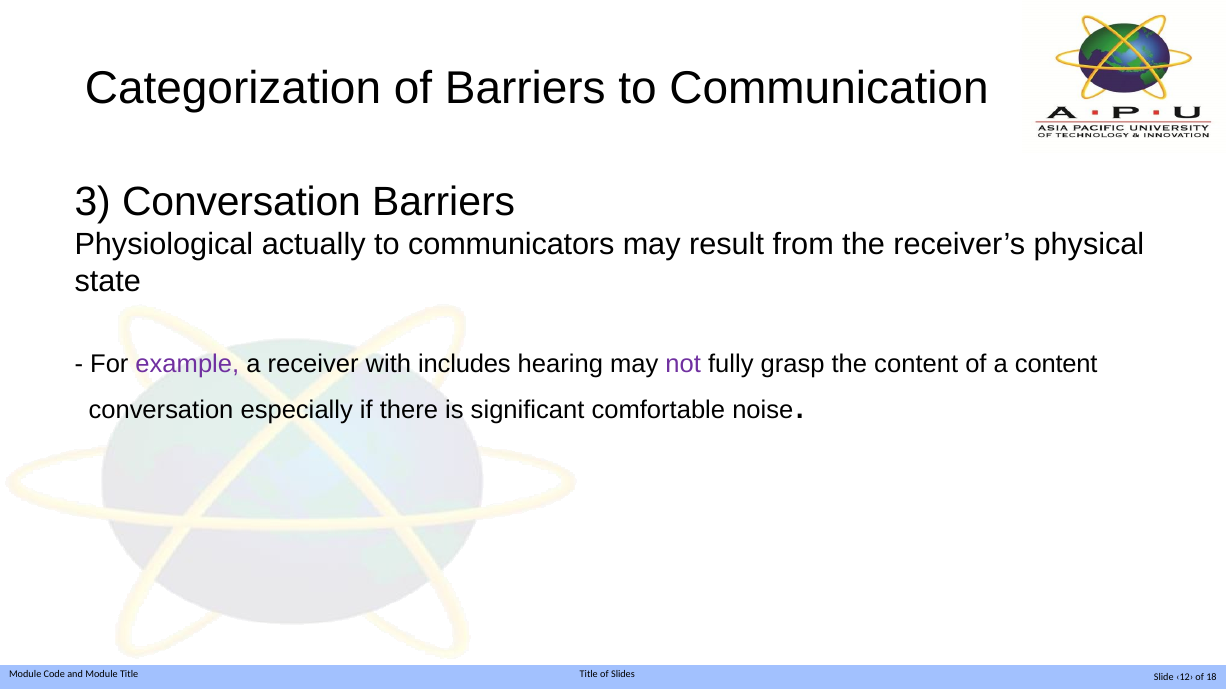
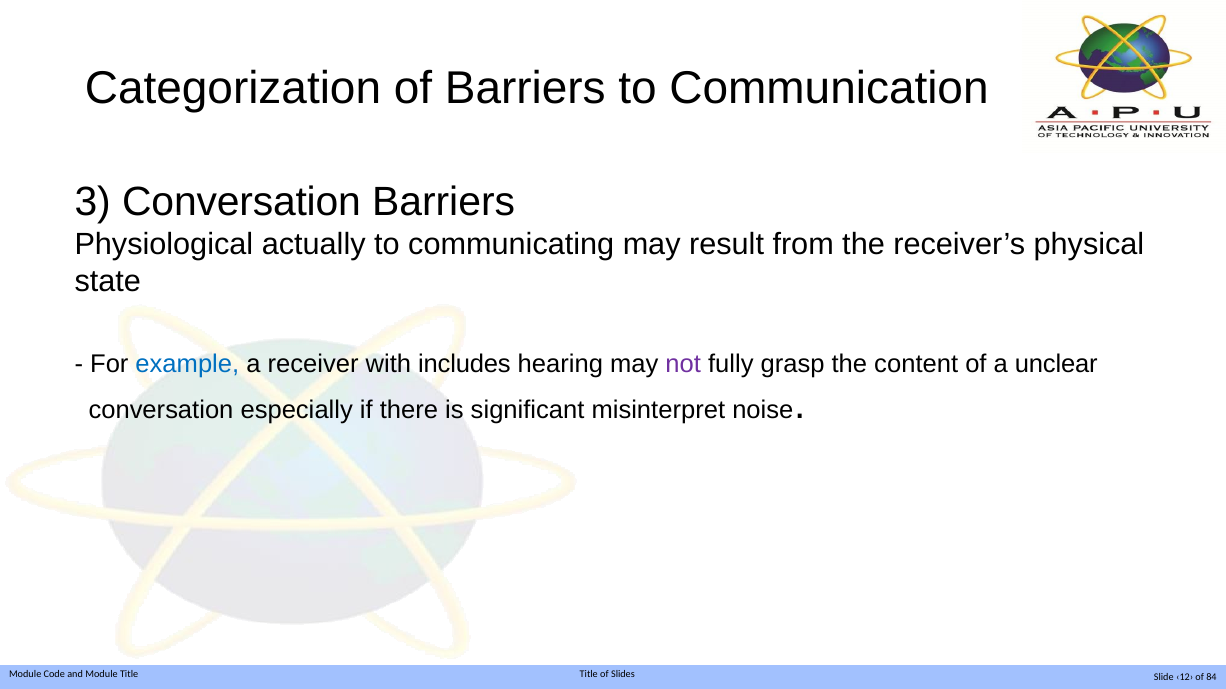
communicators: communicators -> communicating
example colour: purple -> blue
a content: content -> unclear
comfortable: comfortable -> misinterpret
18: 18 -> 84
